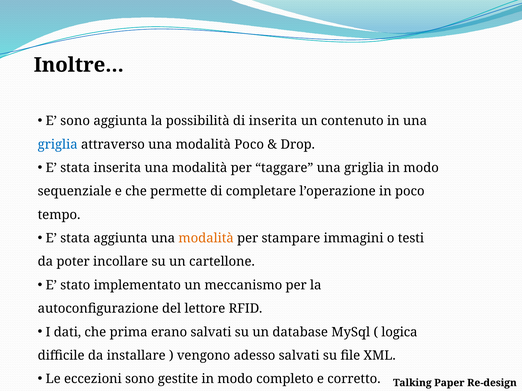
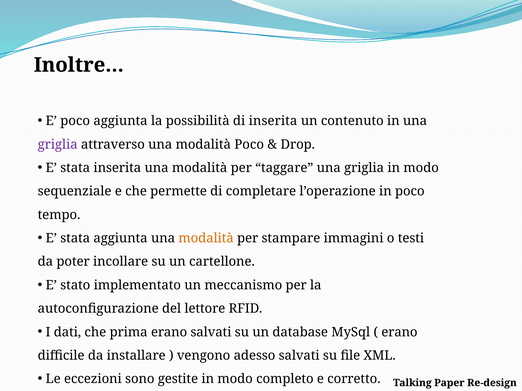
E sono: sono -> poco
griglia at (58, 145) colour: blue -> purple
logica at (399, 332): logica -> erano
